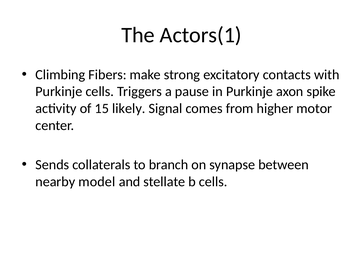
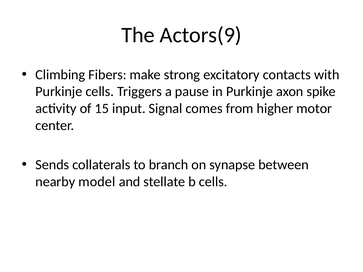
Actors(1: Actors(1 -> Actors(9
likely: likely -> input
